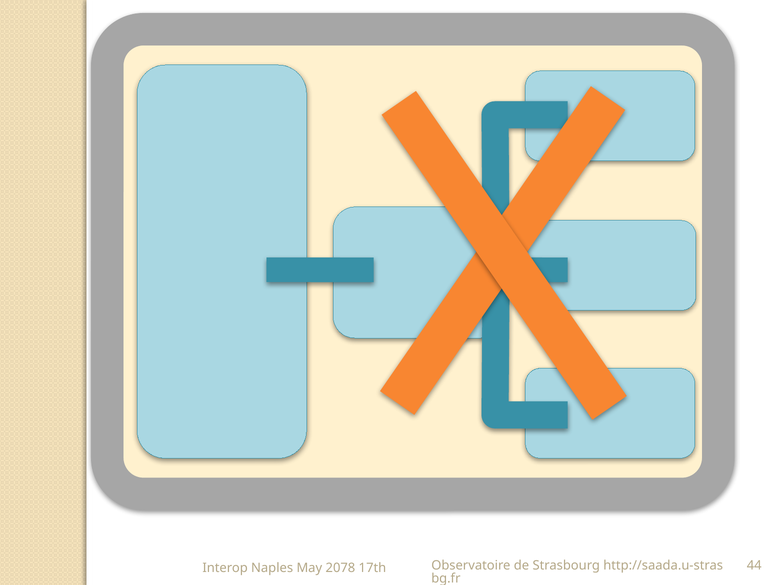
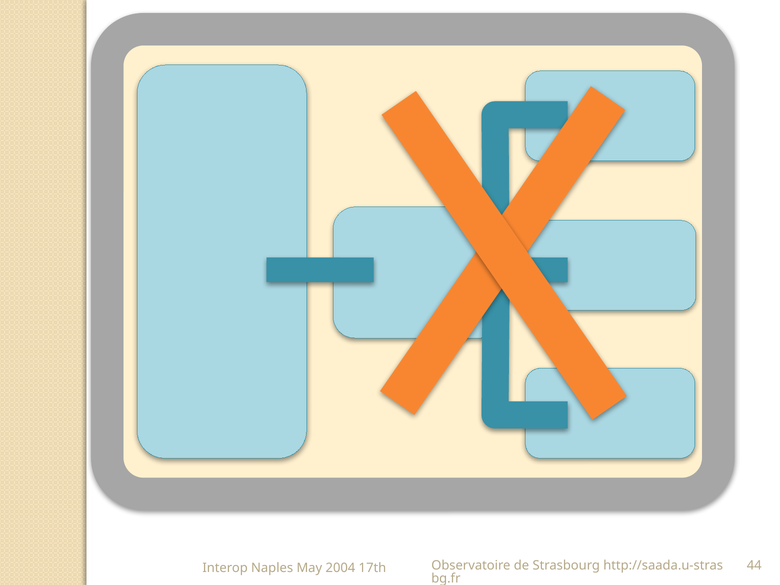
2078: 2078 -> 2004
